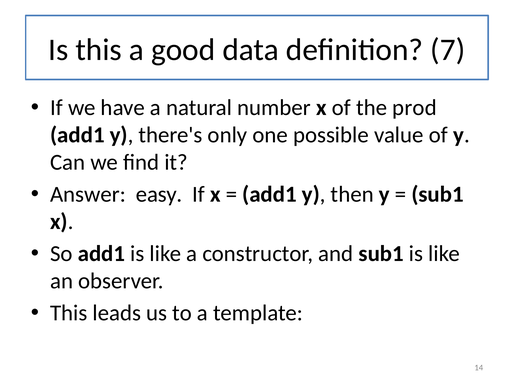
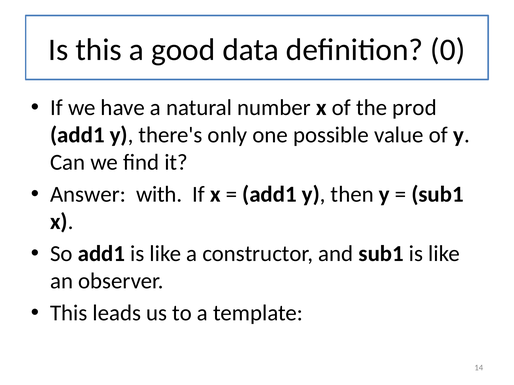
7: 7 -> 0
easy: easy -> with
